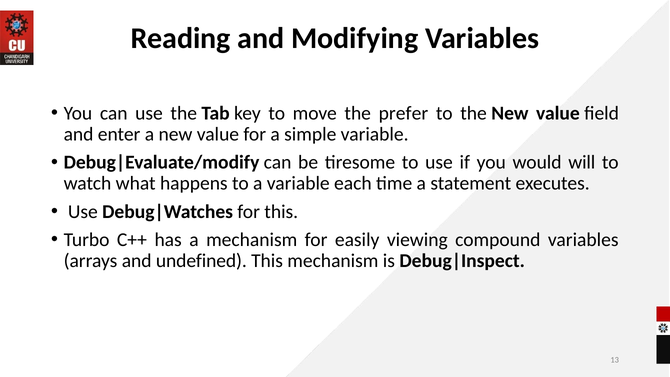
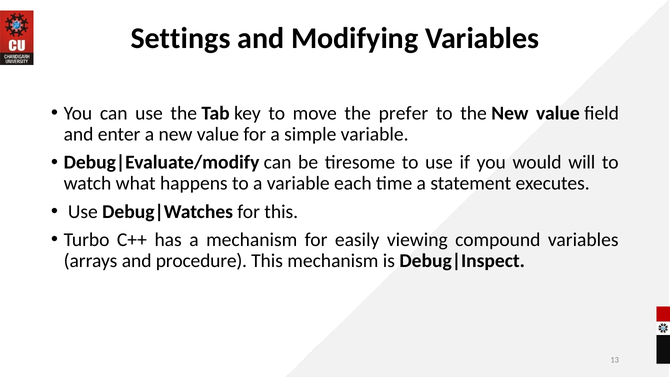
Reading: Reading -> Settings
undefined: undefined -> procedure
